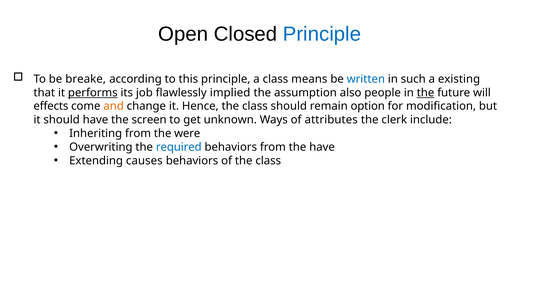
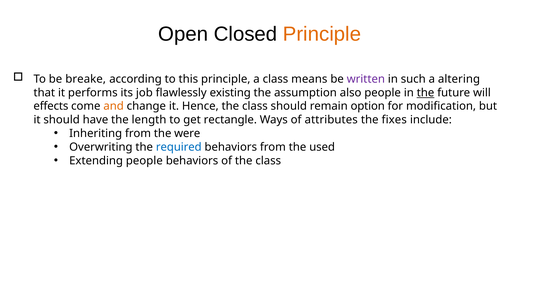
Principle at (322, 34) colour: blue -> orange
written colour: blue -> purple
existing: existing -> altering
performs underline: present -> none
implied: implied -> existing
screen: screen -> length
unknown: unknown -> rectangle
clerk: clerk -> fixes
the have: have -> used
Extending causes: causes -> people
